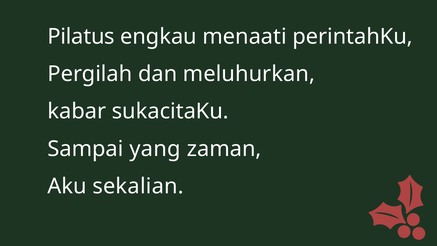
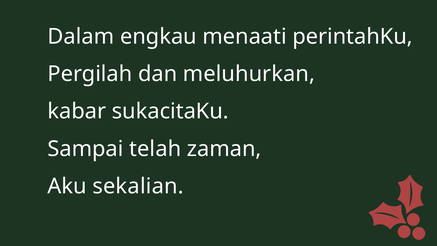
Pilatus: Pilatus -> Dalam
yang: yang -> telah
